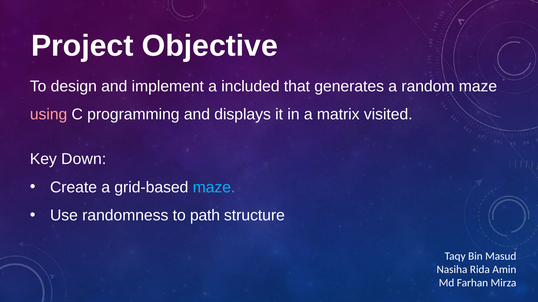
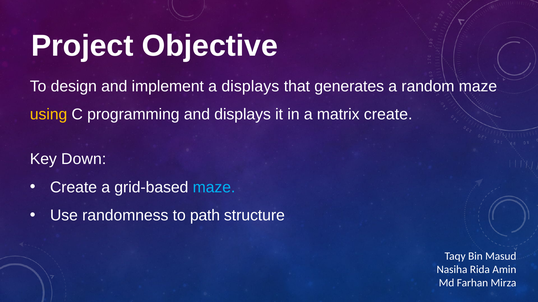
a included: included -> displays
using colour: pink -> yellow
matrix visited: visited -> create
